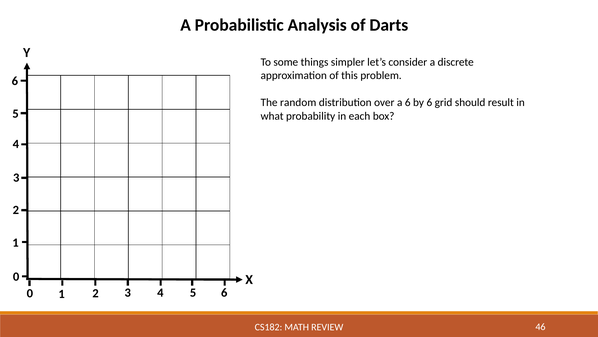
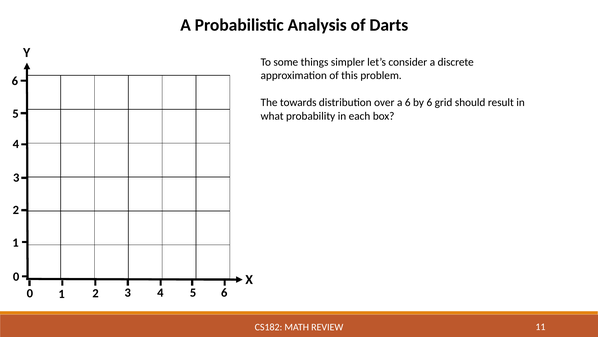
random: random -> towards
46: 46 -> 11
